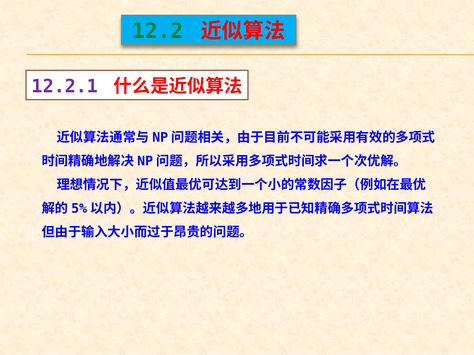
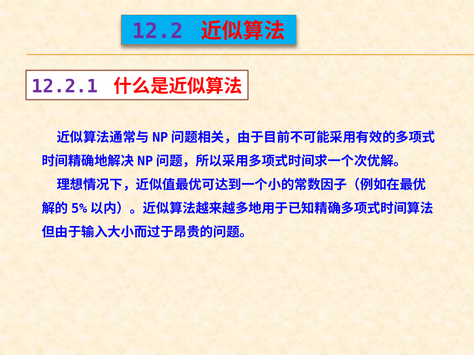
12.2 colour: green -> purple
